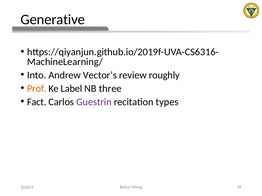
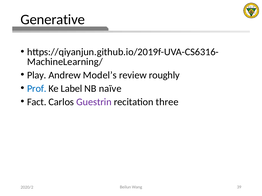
Into: Into -> Play
Vector’s: Vector’s -> Model’s
Prof colour: orange -> blue
three: three -> naïve
types: types -> three
